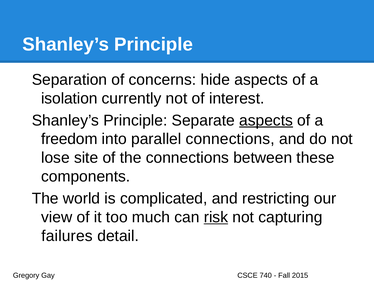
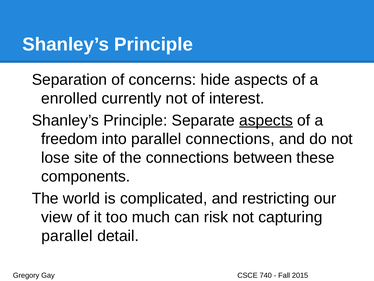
isolation: isolation -> enrolled
risk underline: present -> none
failures at (67, 235): failures -> parallel
